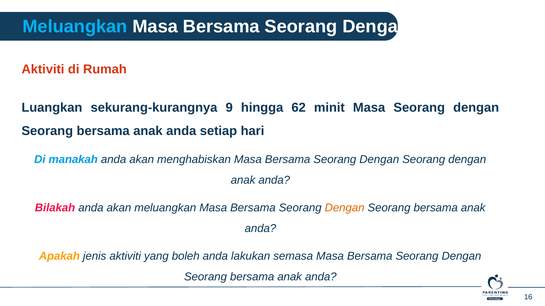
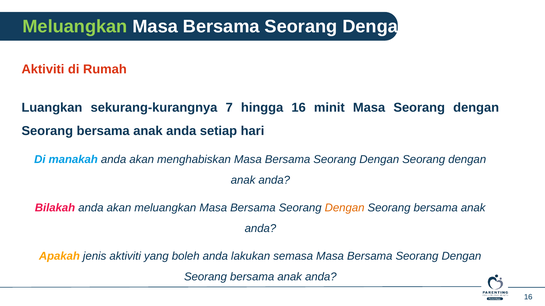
Meluangkan at (75, 27) colour: light blue -> light green
9: 9 -> 7
hingga 62: 62 -> 16
